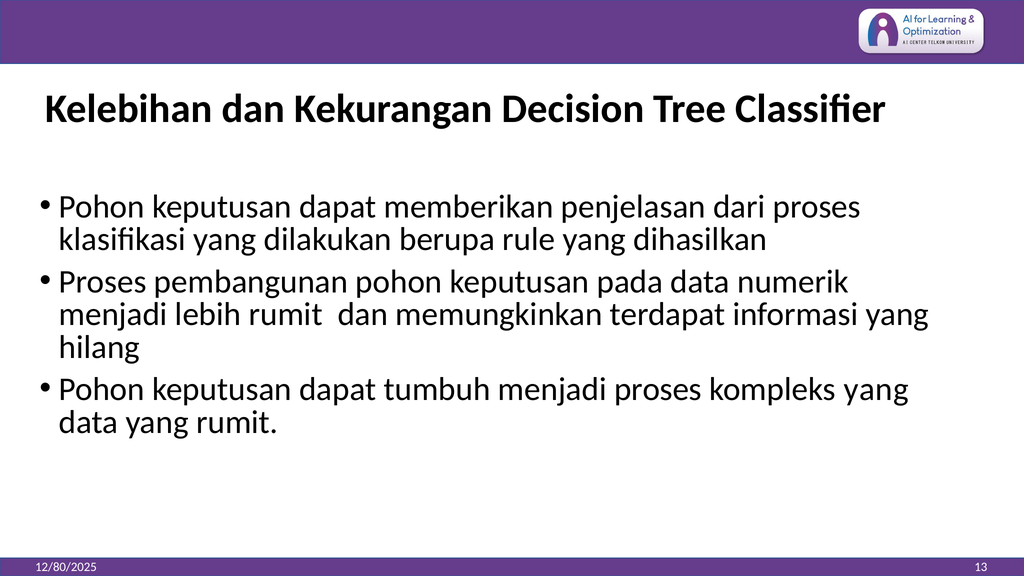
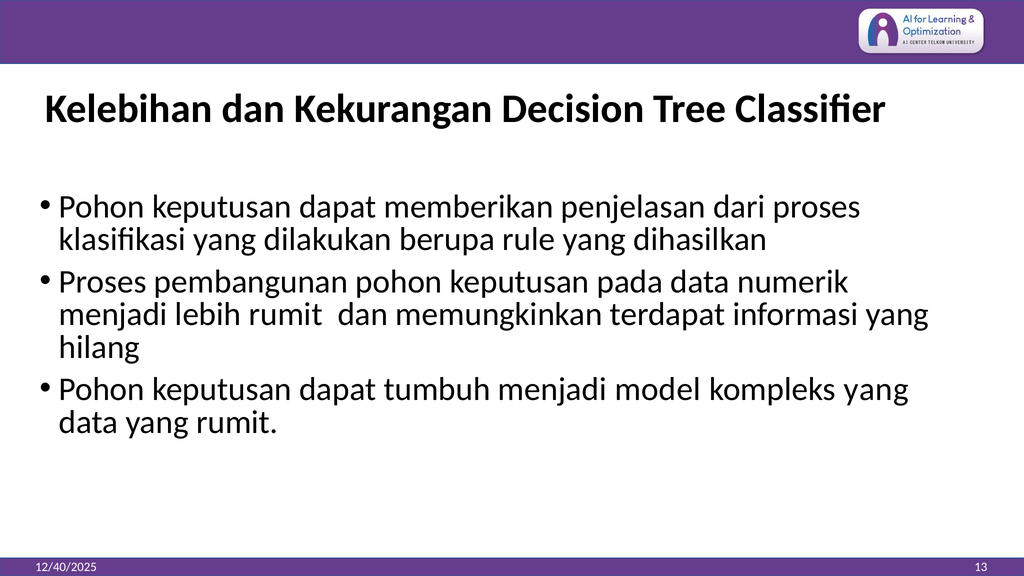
menjadi proses: proses -> model
12/80/2025: 12/80/2025 -> 12/40/2025
